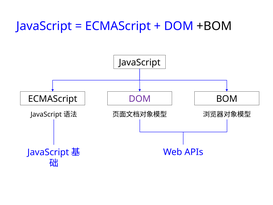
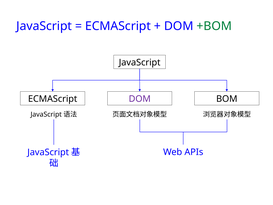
+BOM colour: black -> green
